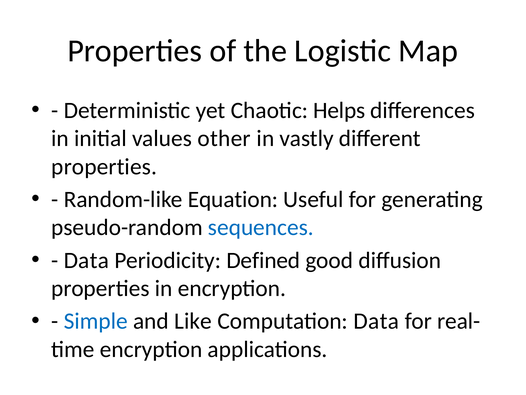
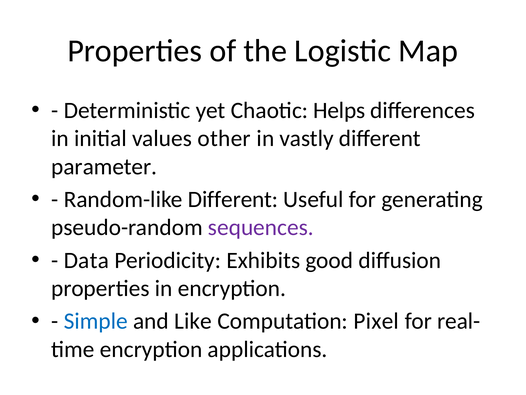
properties at (104, 166): properties -> parameter
Random-like Equation: Equation -> Different
sequences colour: blue -> purple
Defined: Defined -> Exhibits
Computation Data: Data -> Pixel
